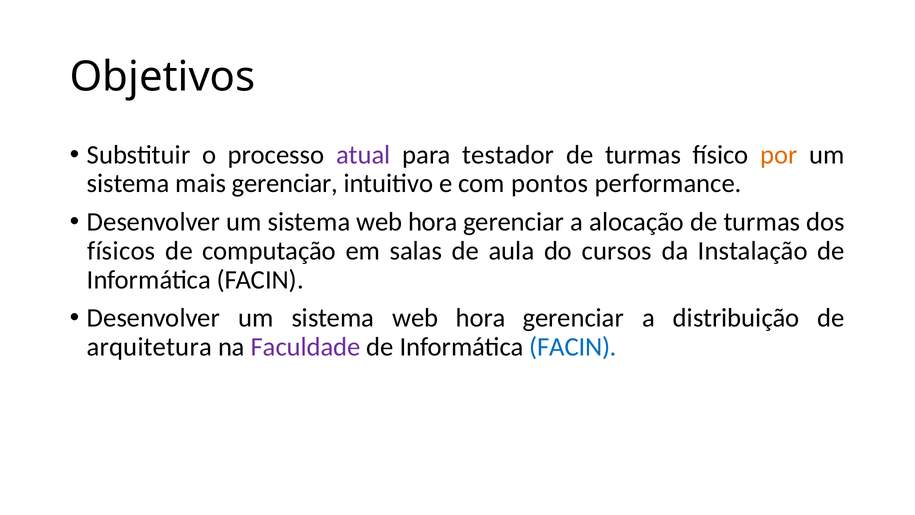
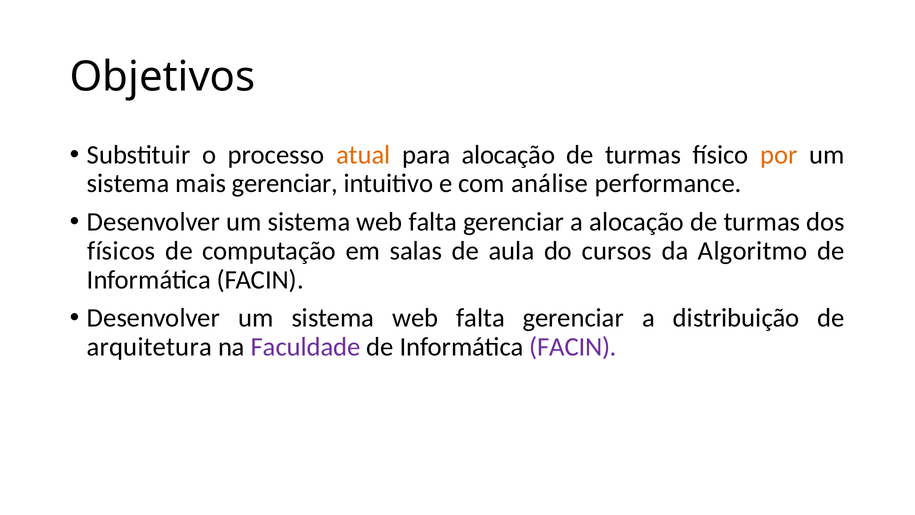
atual colour: purple -> orange
para testador: testador -> alocação
pontos: pontos -> análise
hora at (433, 222): hora -> falta
Instalação: Instalação -> Algoritmo
hora at (481, 318): hora -> falta
FACIN at (573, 347) colour: blue -> purple
